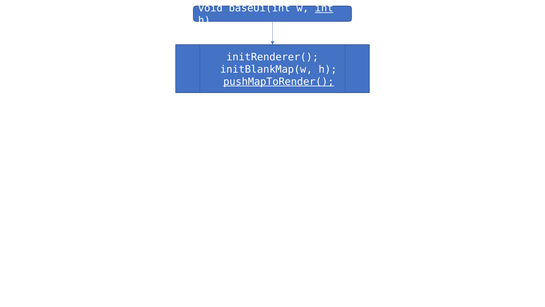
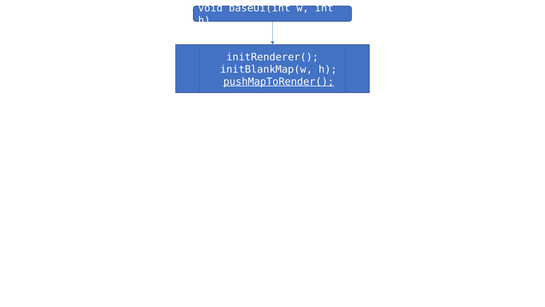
int underline: present -> none
